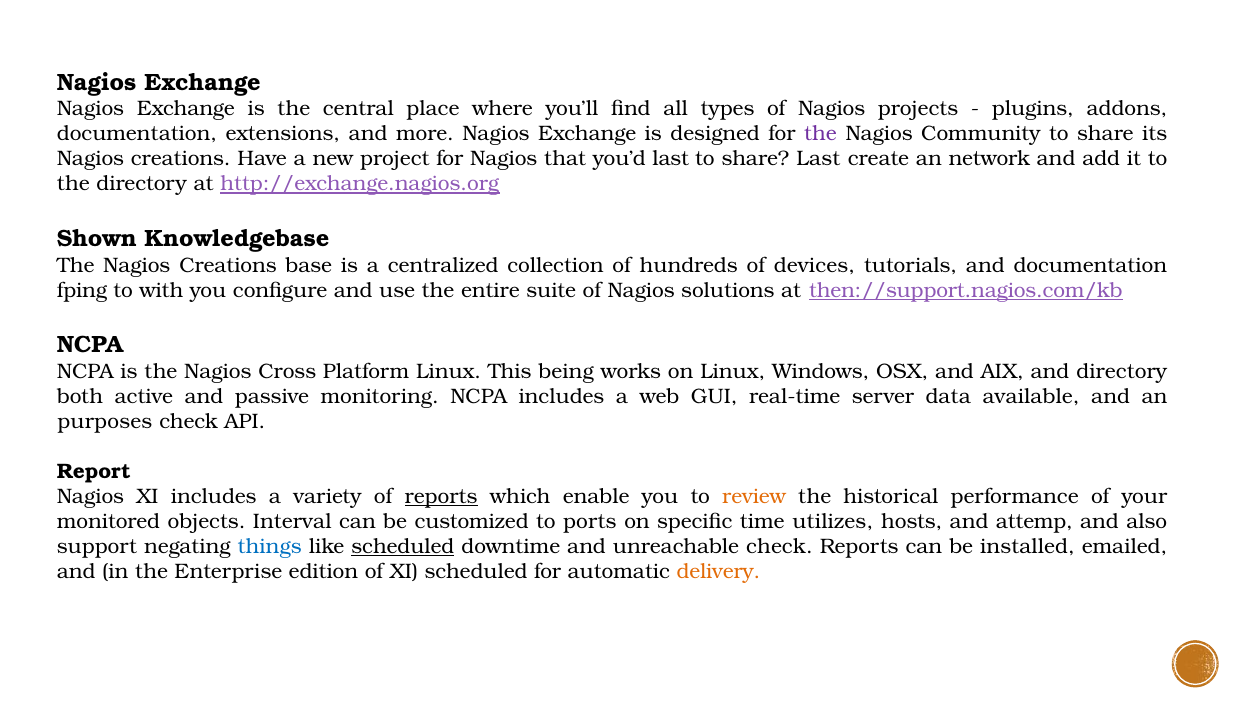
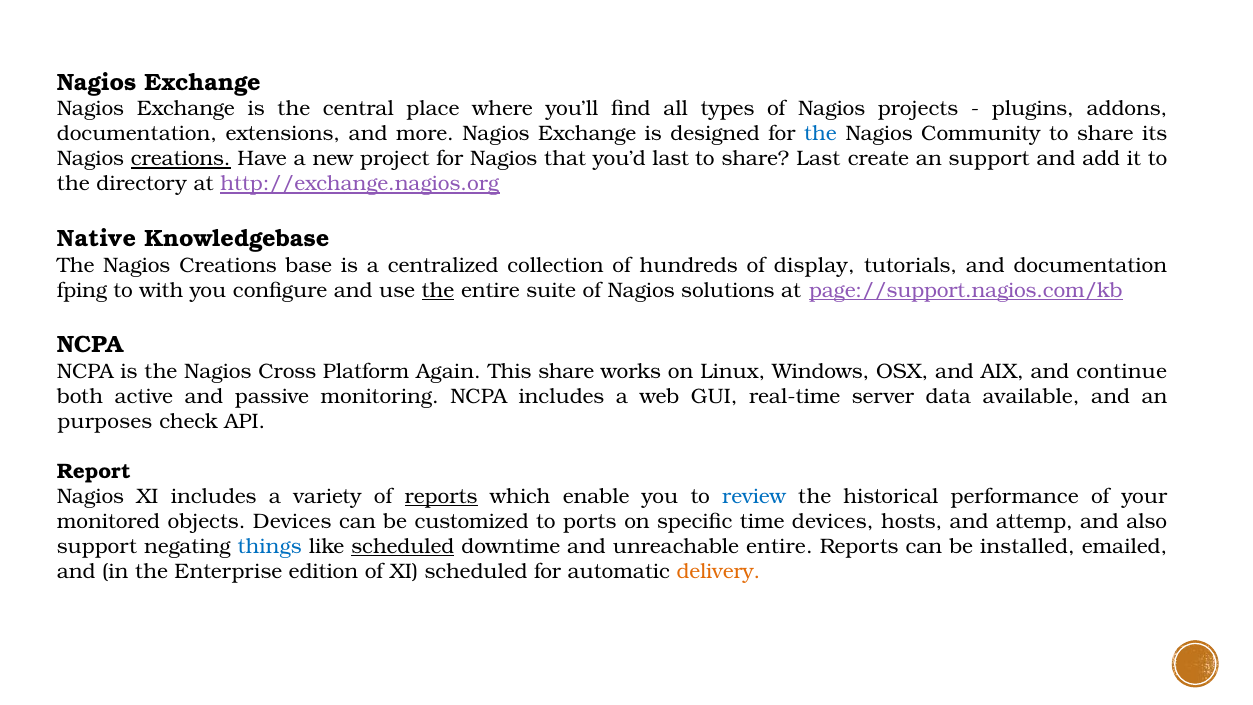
the at (820, 134) colour: purple -> blue
creations at (181, 159) underline: none -> present
an network: network -> support
Shown: Shown -> Native
devices: devices -> display
the at (438, 290) underline: none -> present
then://support.nagios.com/kb: then://support.nagios.com/kb -> page://support.nagios.com/kb
Platform Linux: Linux -> Again
This being: being -> share
and directory: directory -> continue
review colour: orange -> blue
objects Interval: Interval -> Devices
time utilizes: utilizes -> devices
unreachable check: check -> entire
